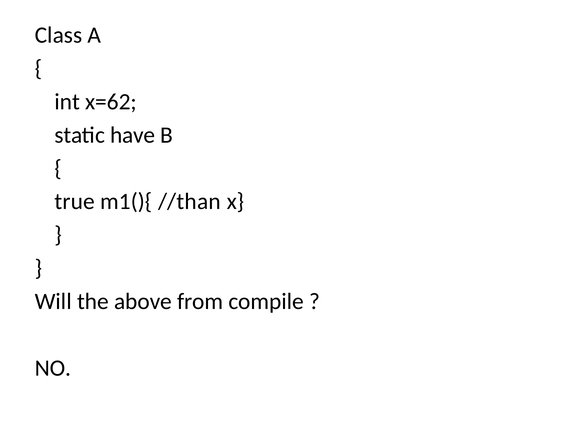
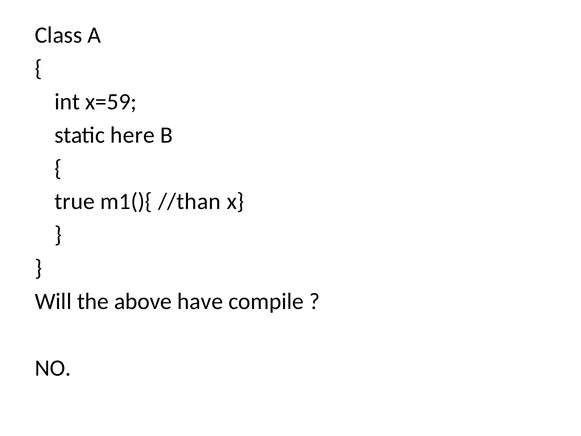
x=62: x=62 -> x=59
have: have -> here
from: from -> have
